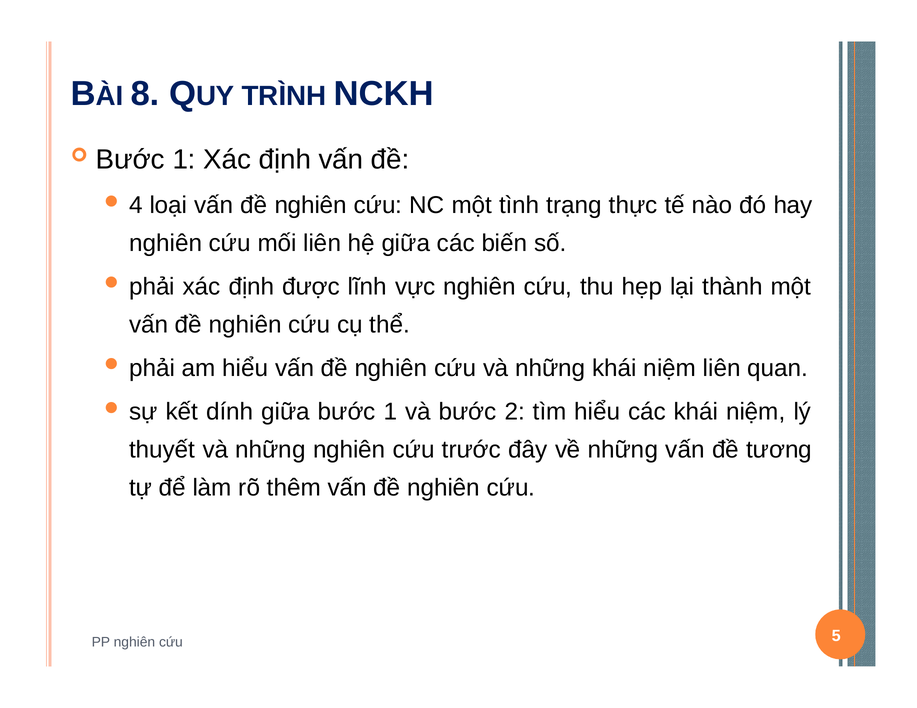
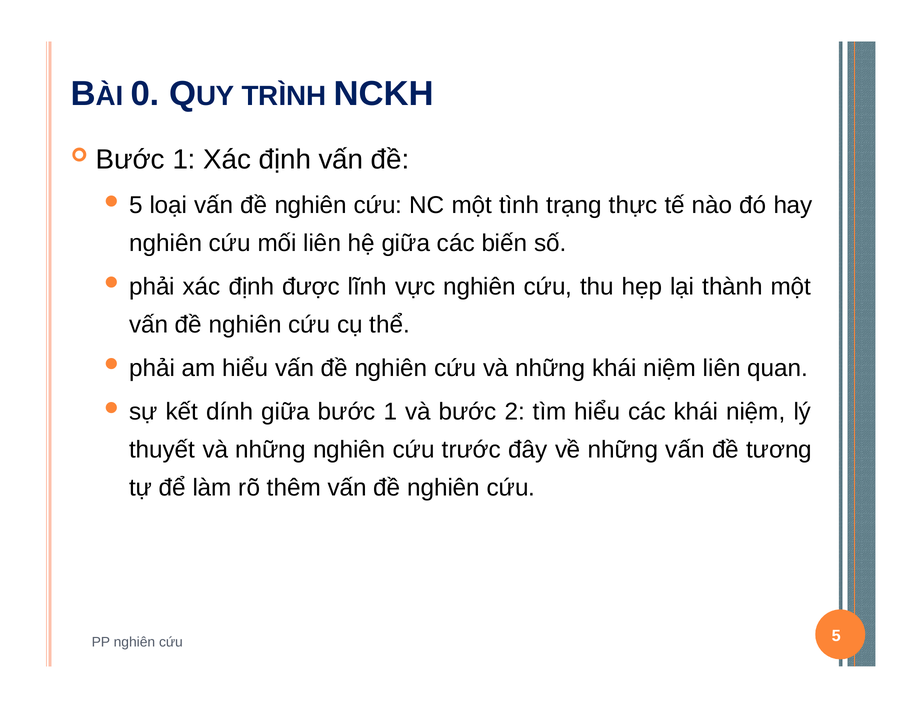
8: 8 -> 0
4 at (136, 206): 4 -> 5
